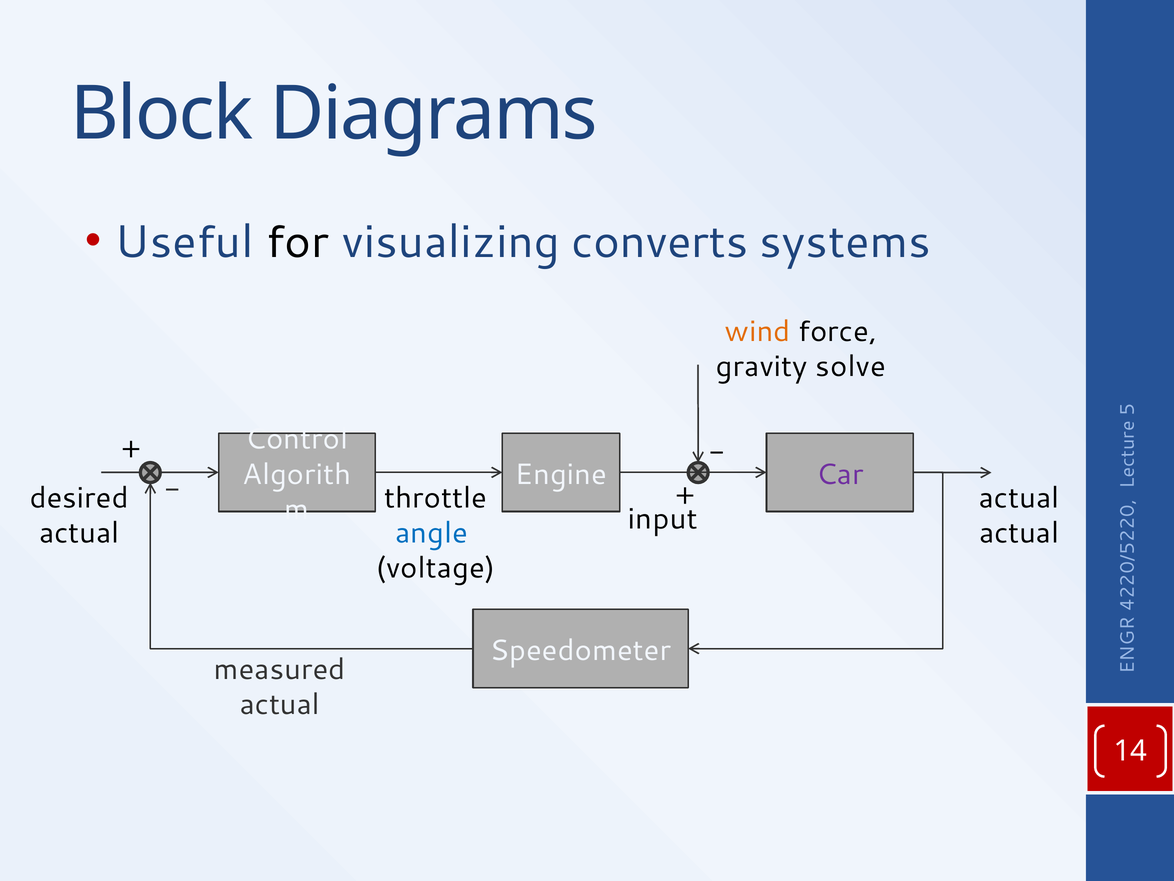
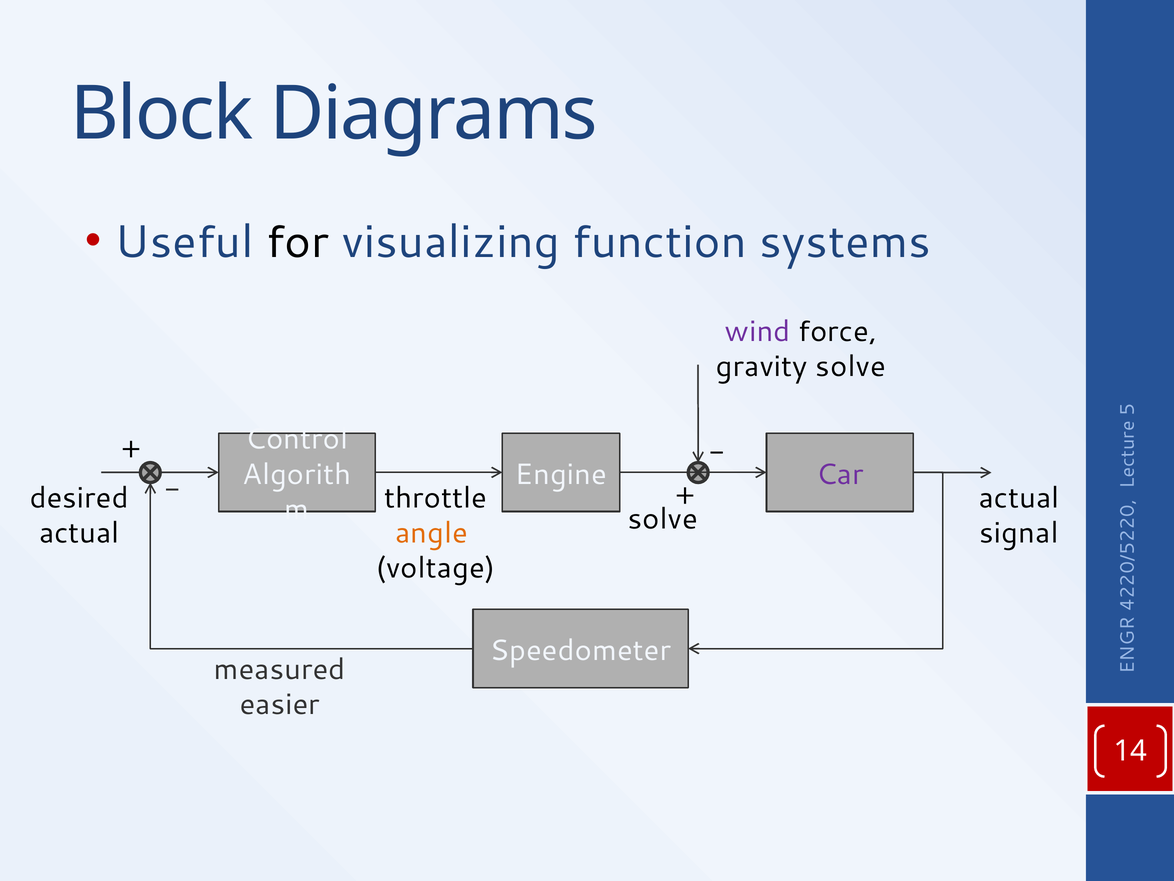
converts: converts -> function
wind colour: orange -> purple
input at (663, 519): input -> solve
angle colour: blue -> orange
actual at (1019, 533): actual -> signal
actual at (280, 704): actual -> easier
